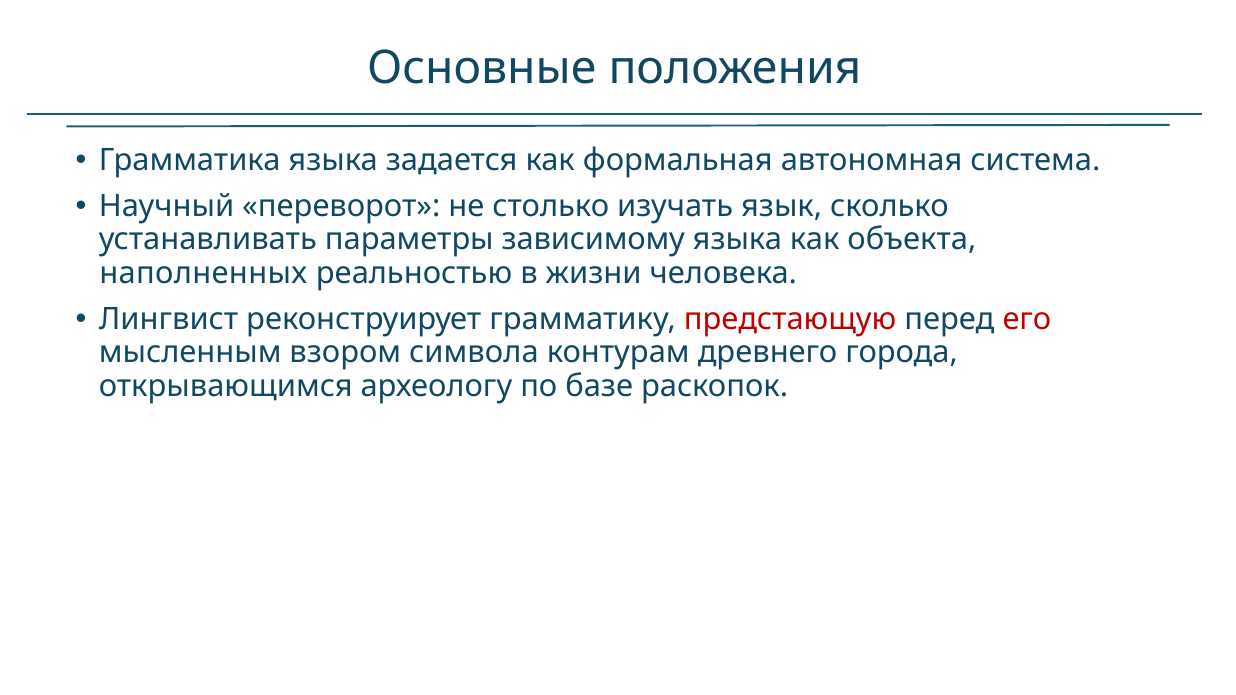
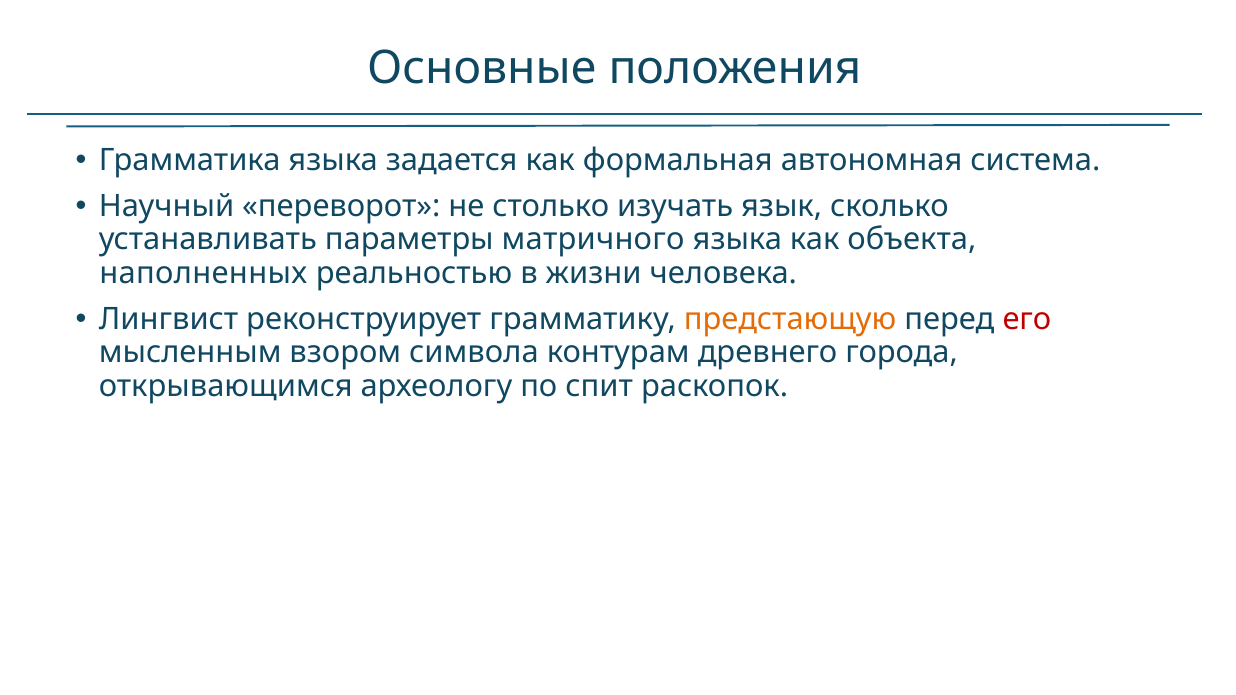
зависимому: зависимому -> матричного
предстающую colour: red -> orange
базе: базе -> спит
